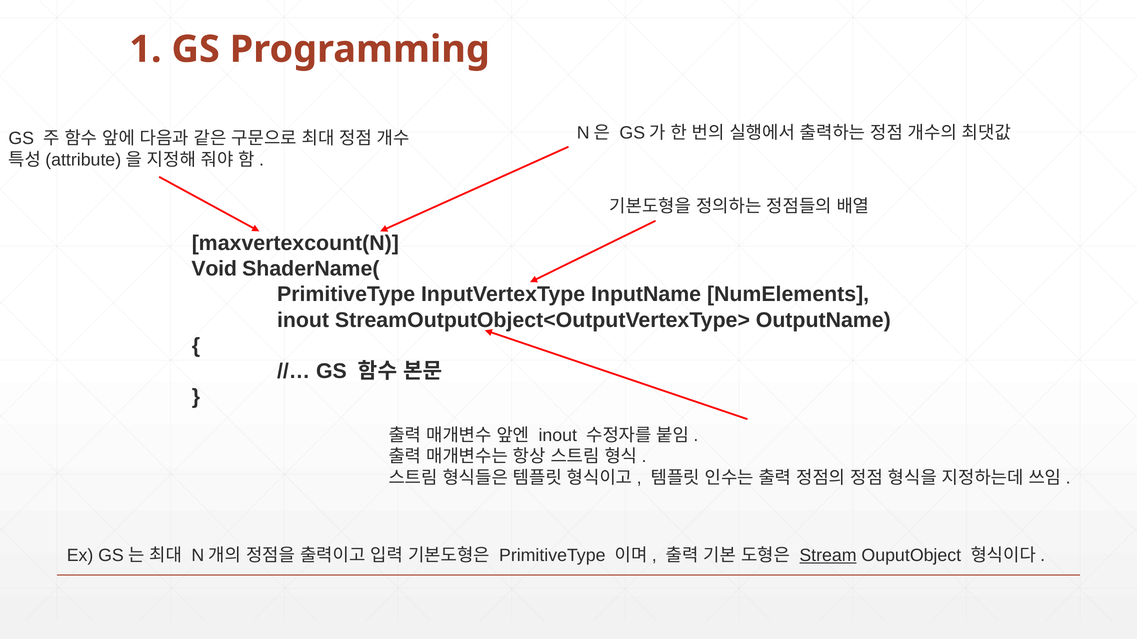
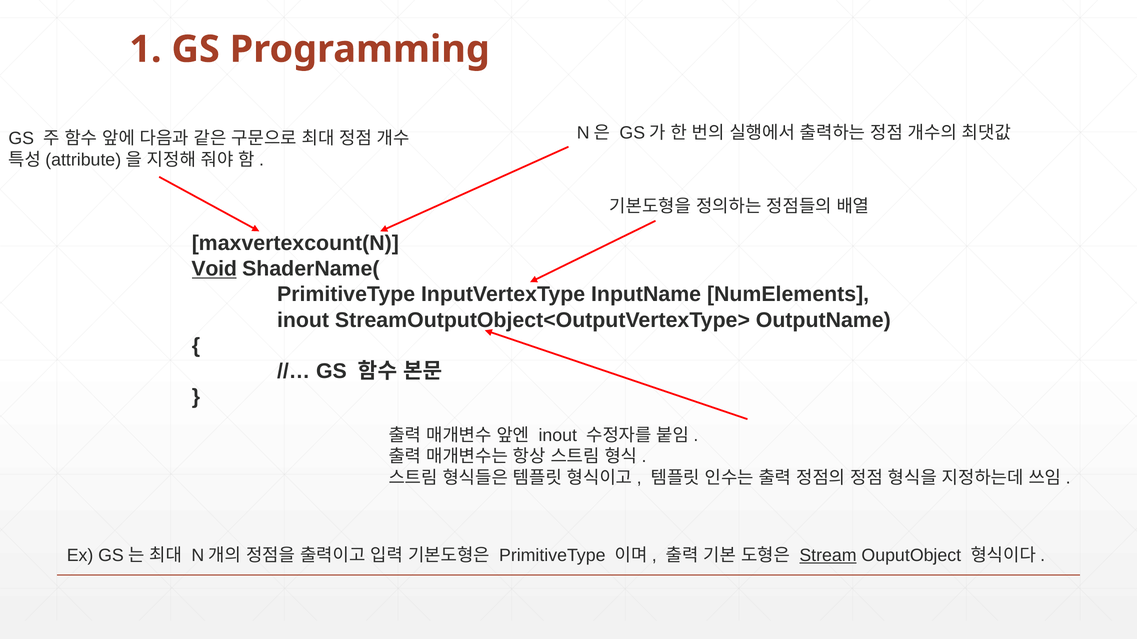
Void underline: none -> present
